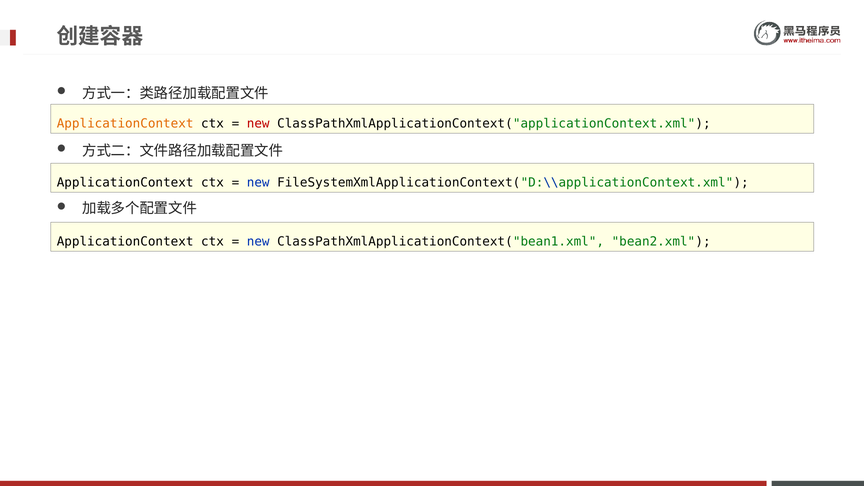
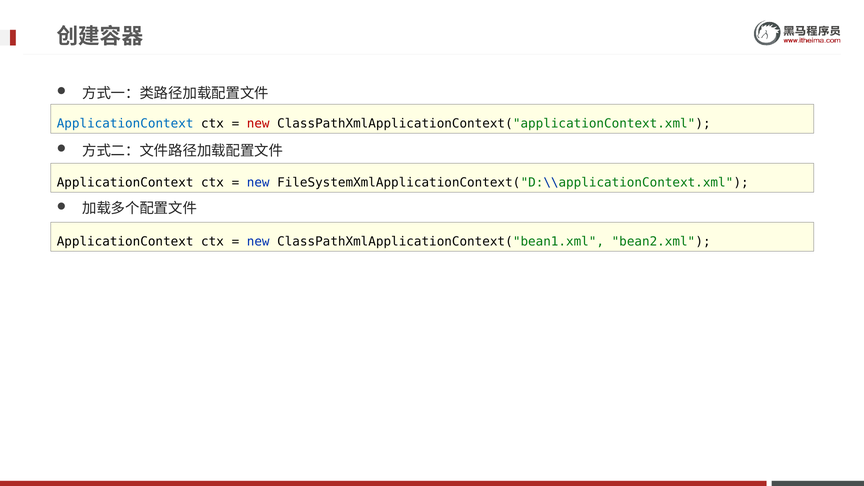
ApplicationContext at (125, 123) colour: orange -> blue
